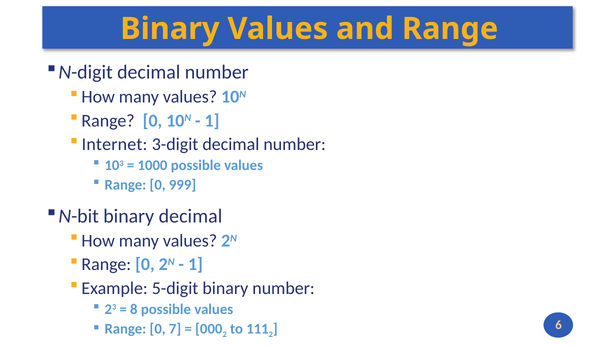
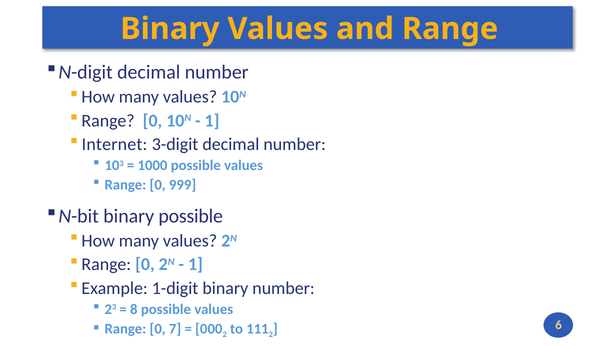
binary decimal: decimal -> possible
5-digit: 5-digit -> 1-digit
